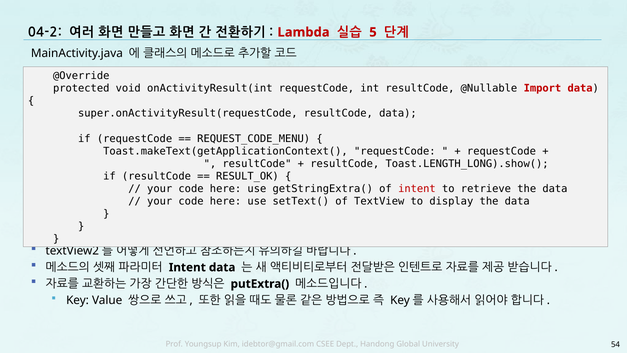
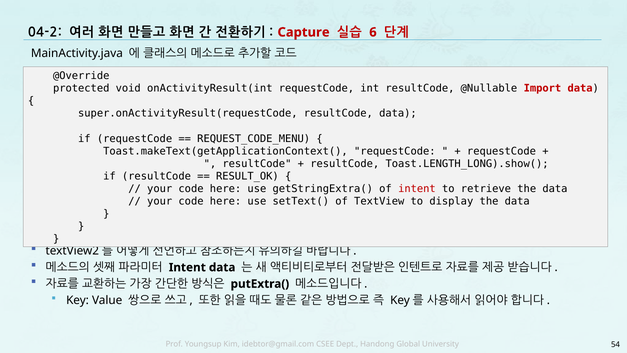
Lambda: Lambda -> Capture
5: 5 -> 6
